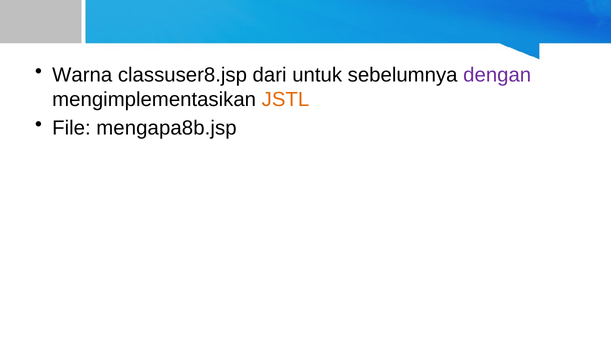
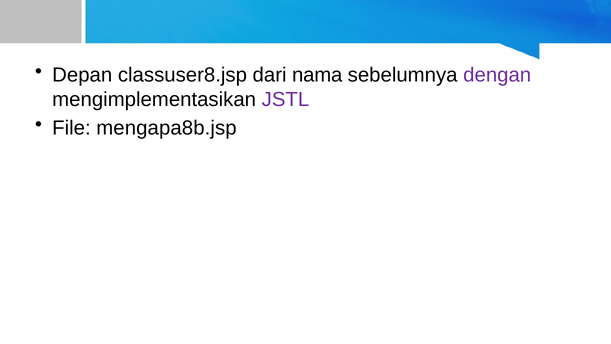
Warna: Warna -> Depan
untuk: untuk -> nama
JSTL colour: orange -> purple
